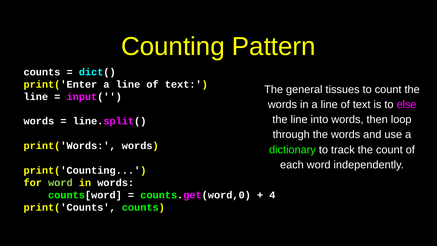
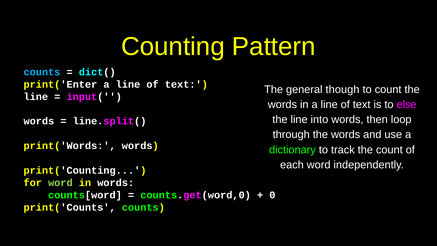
counts at (42, 72) colour: white -> light blue
tissues: tissues -> though
4: 4 -> 0
